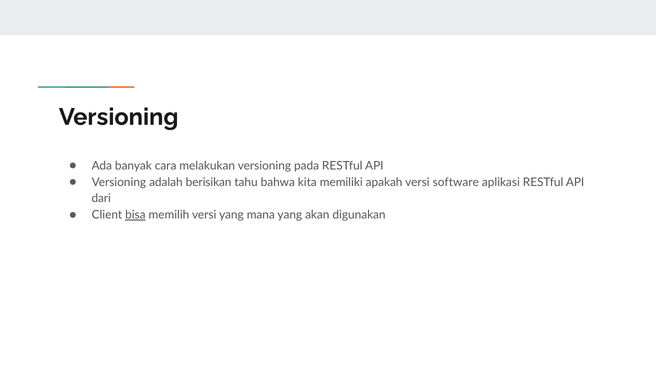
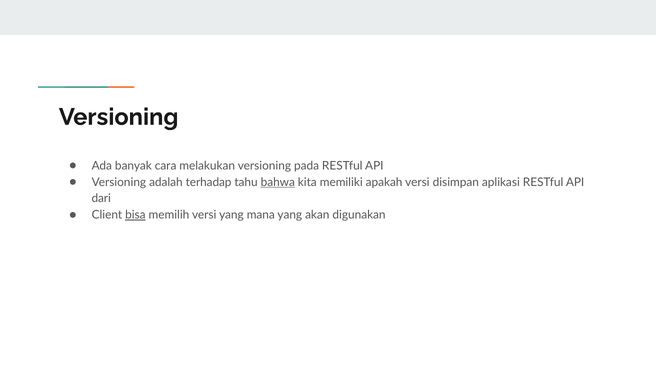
berisikan: berisikan -> terhadap
bahwa underline: none -> present
software: software -> disimpan
